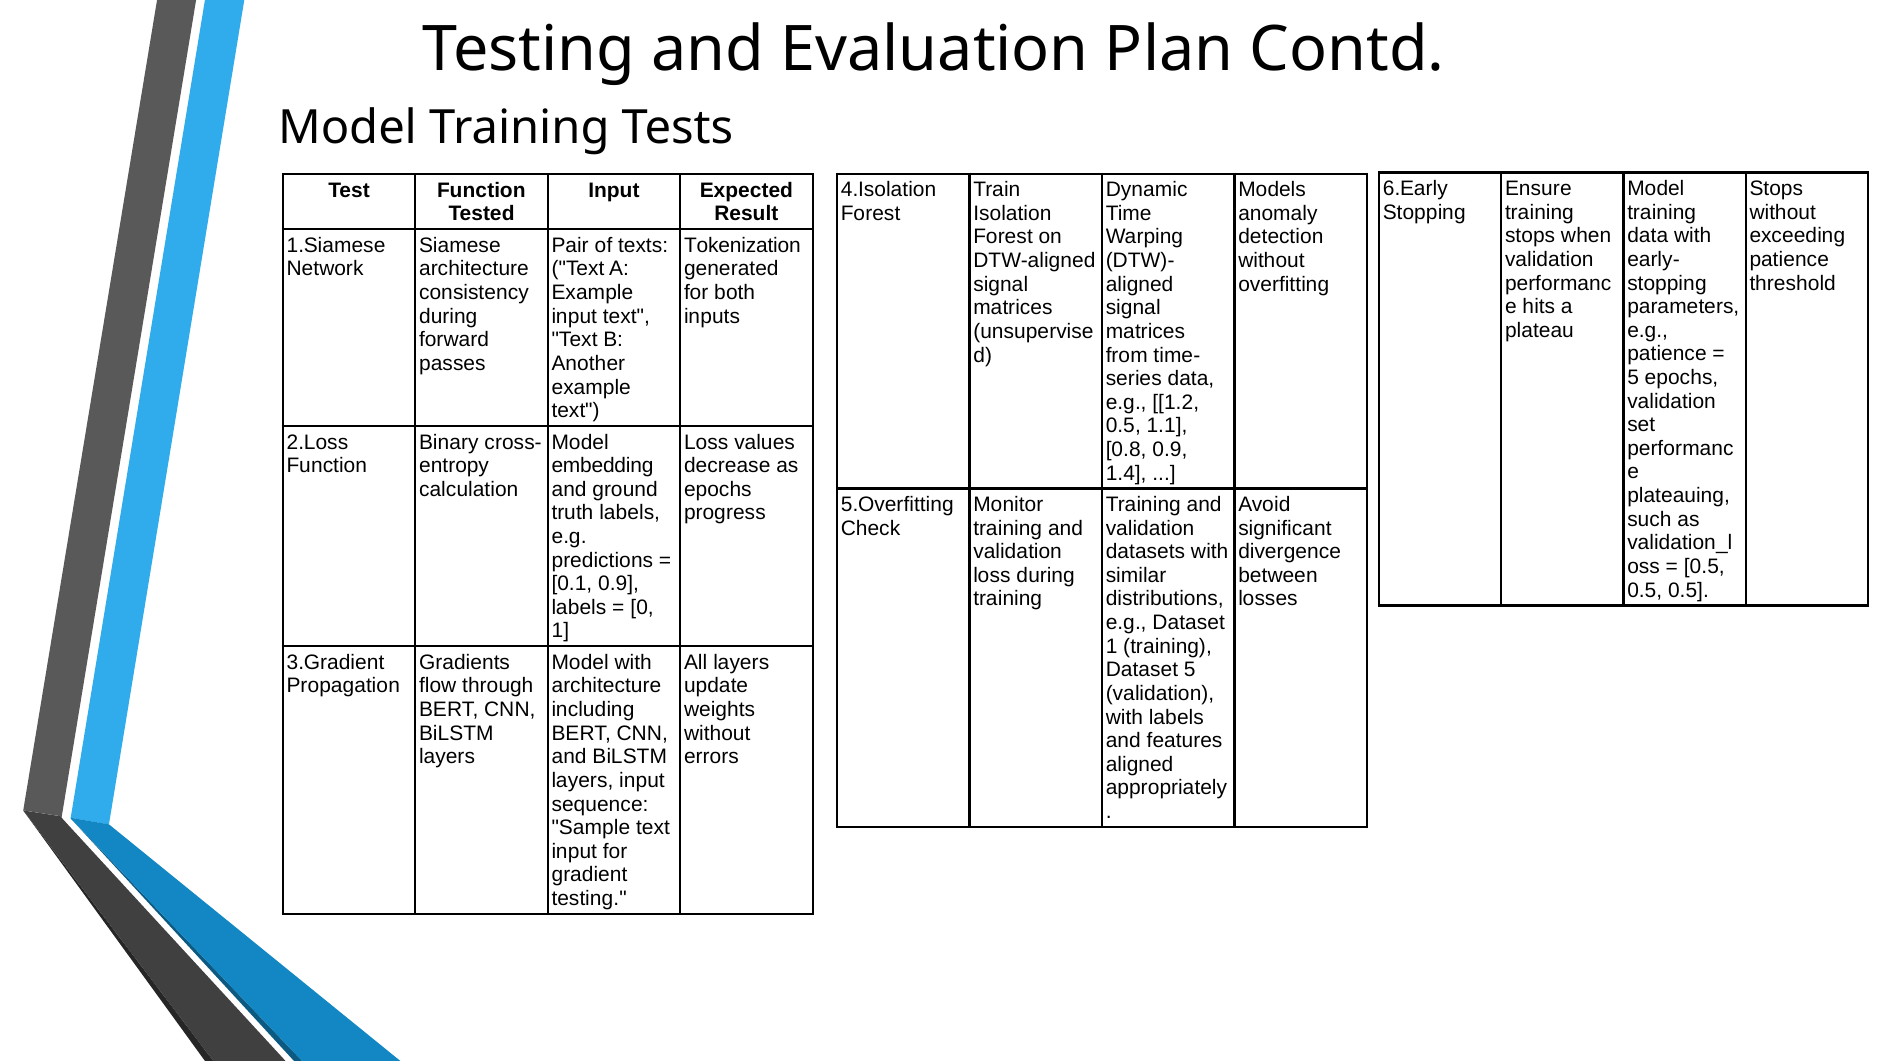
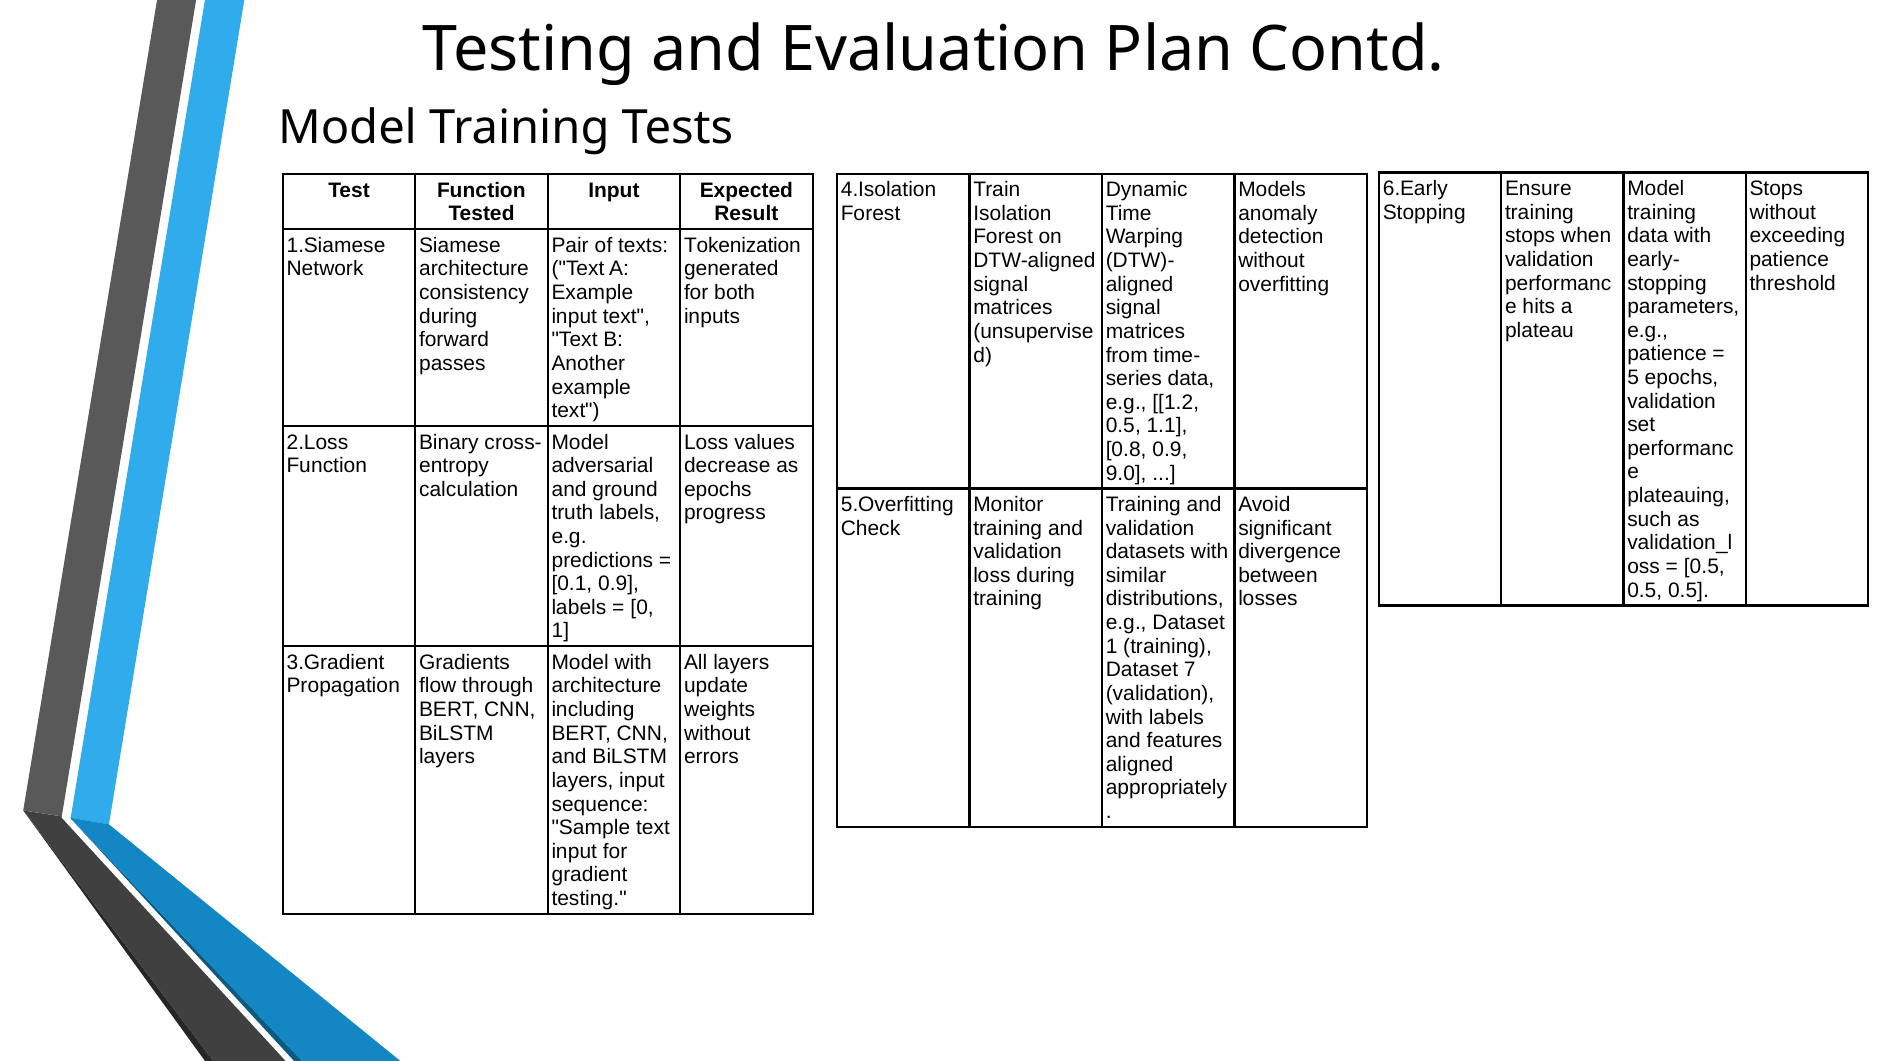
embedding: embedding -> adversarial
1.4: 1.4 -> 9.0
Dataset 5: 5 -> 7
